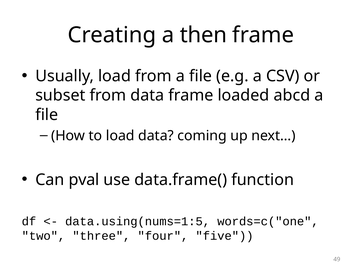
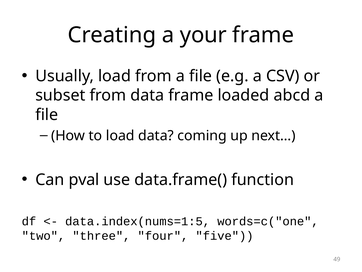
then: then -> your
data.using(nums=1:5: data.using(nums=1:5 -> data.index(nums=1:5
